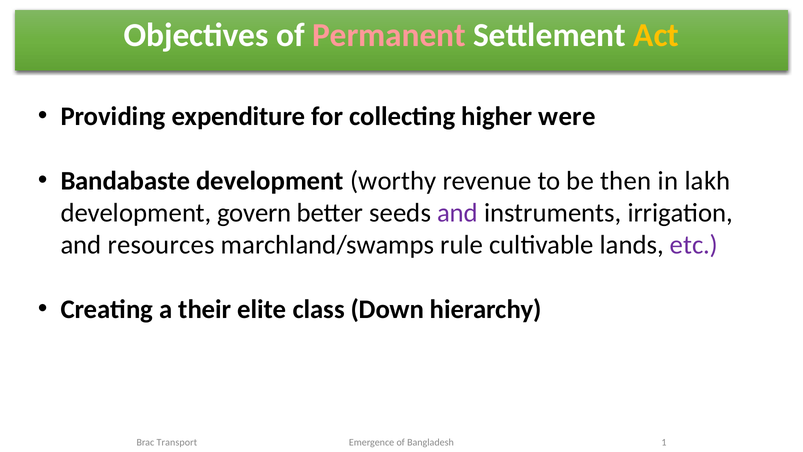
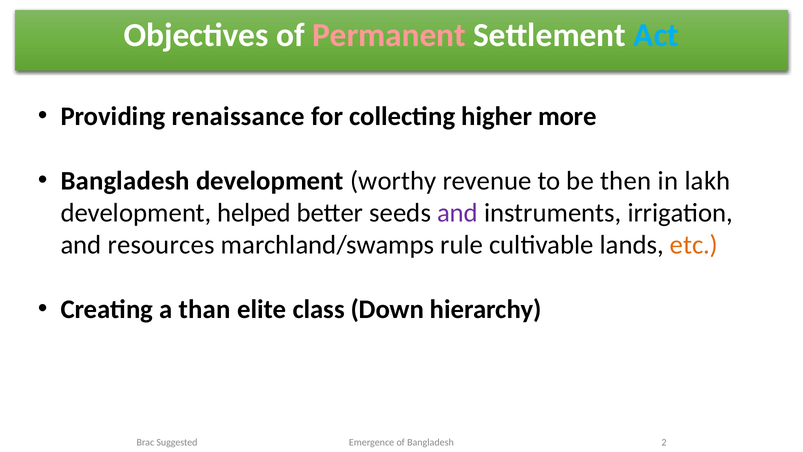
Act colour: yellow -> light blue
expenditure: expenditure -> renaissance
were: were -> more
Bandabaste at (125, 181): Bandabaste -> Bangladesh
govern: govern -> helped
etc colour: purple -> orange
their: their -> than
Transport: Transport -> Suggested
1: 1 -> 2
